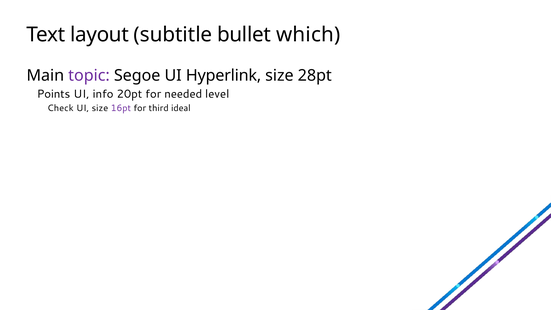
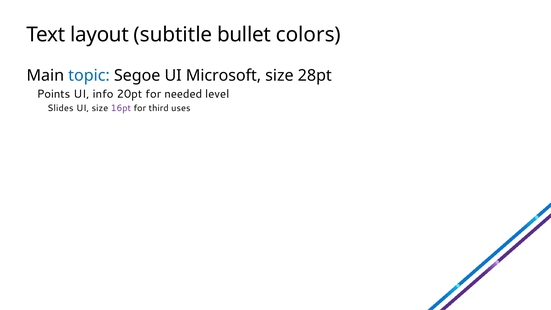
which: which -> colors
topic colour: purple -> blue
Hyperlink: Hyperlink -> Microsoft
Check: Check -> Slides
ideal: ideal -> uses
